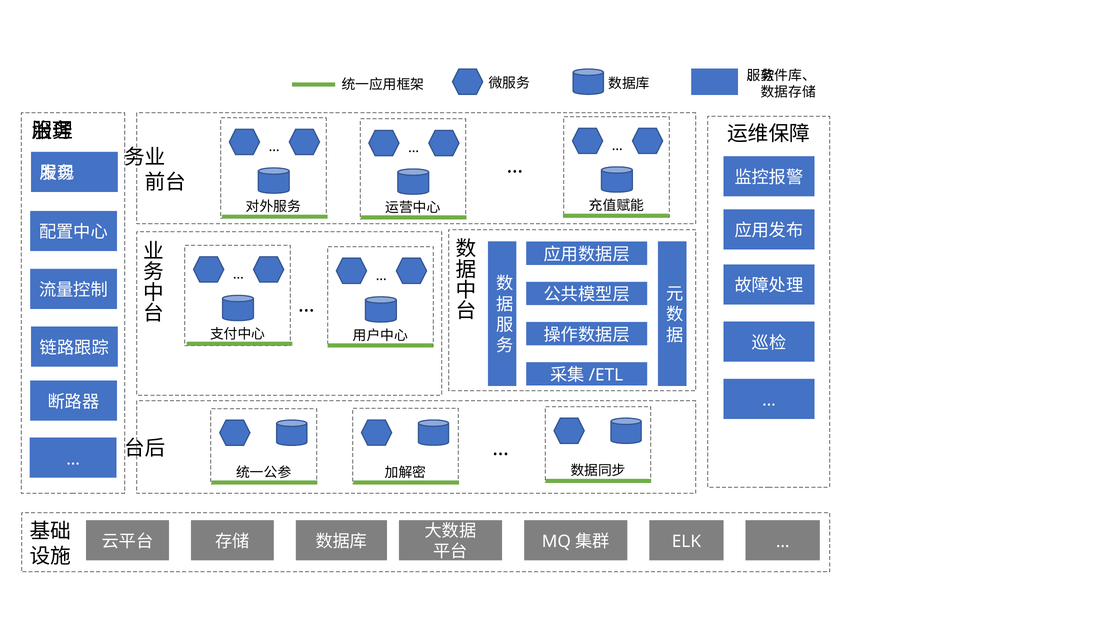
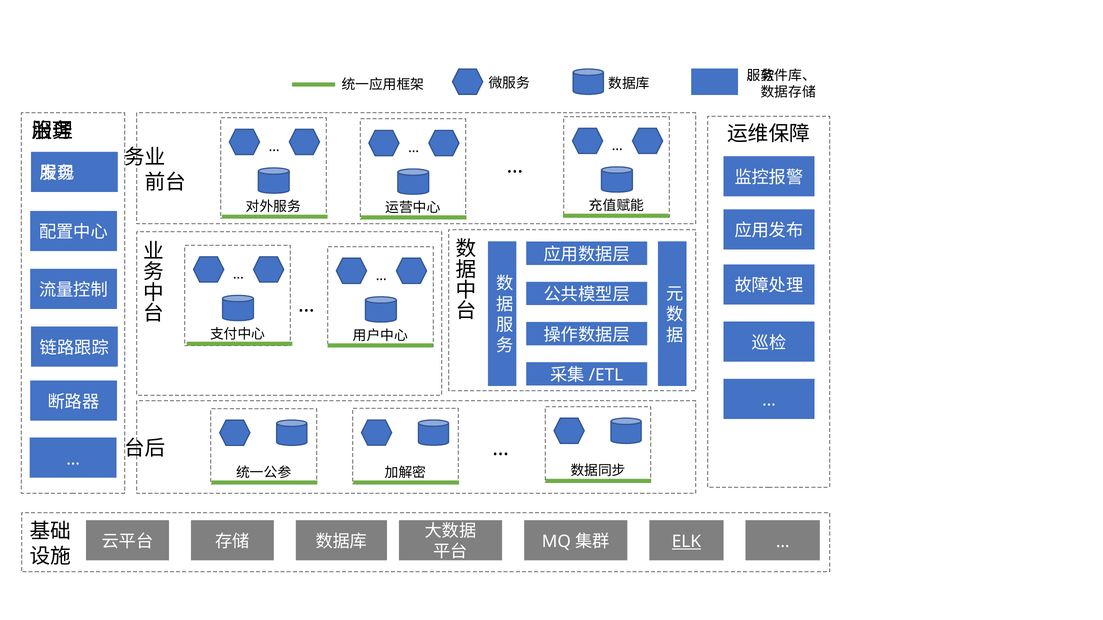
ELK underline: none -> present
